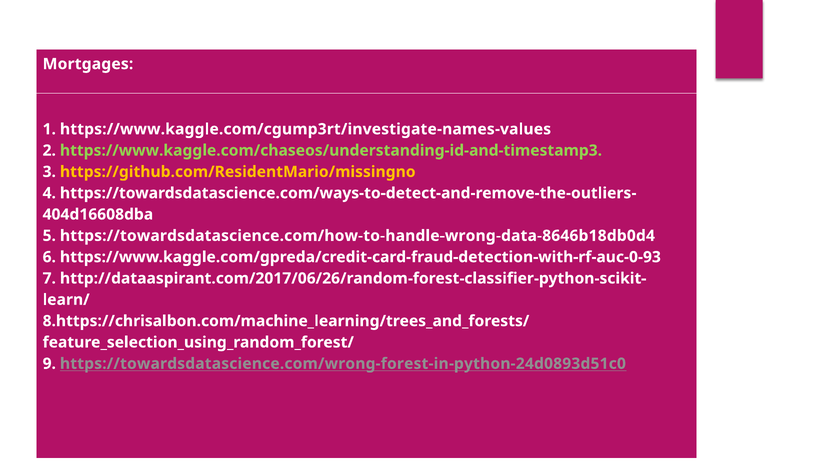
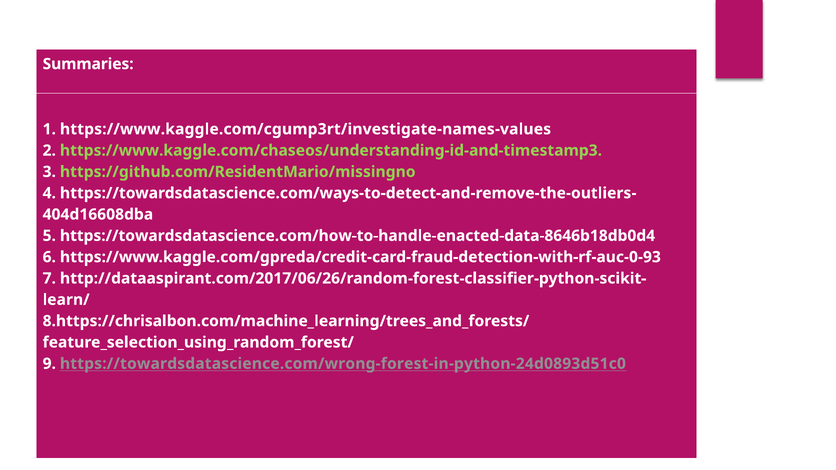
Mortgages: Mortgages -> Summaries
https://github.com/ResidentMario/missingno colour: yellow -> light green
https://towardsdatascience.com/how-to-handle-wrong-data-8646b18db0d4: https://towardsdatascience.com/how-to-handle-wrong-data-8646b18db0d4 -> https://towardsdatascience.com/how-to-handle-enacted-data-8646b18db0d4
